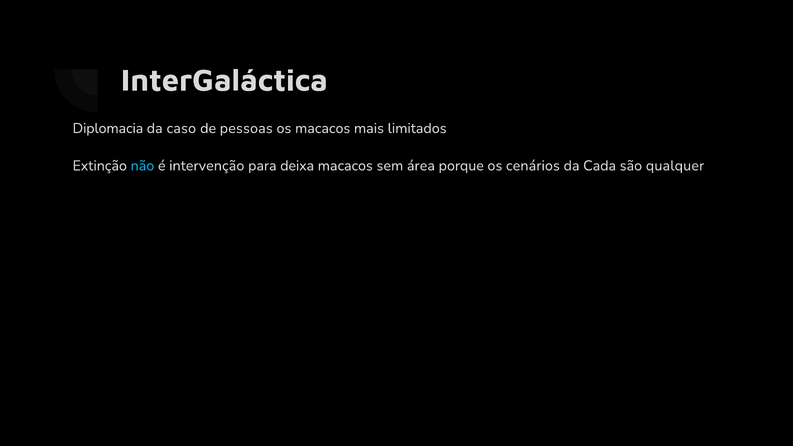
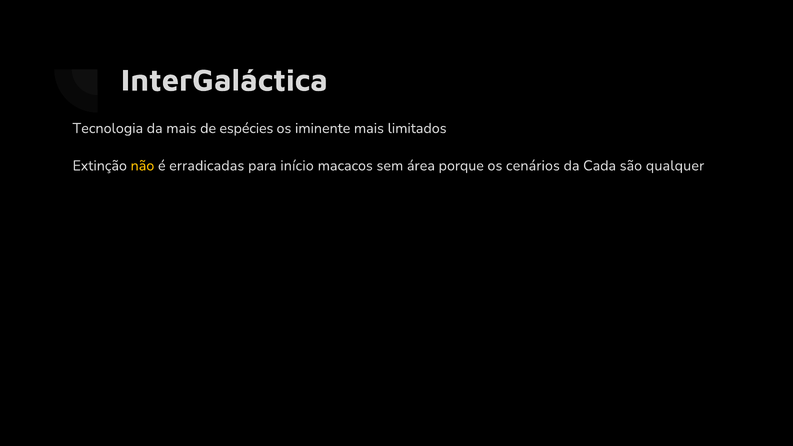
Diplomacia: Diplomacia -> Tecnologia
da caso: caso -> mais
pessoas: pessoas -> espécies
os macacos: macacos -> iminente
não colour: light blue -> yellow
intervenção: intervenção -> erradicadas
deixa: deixa -> início
